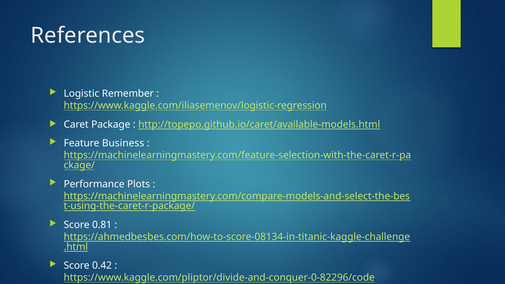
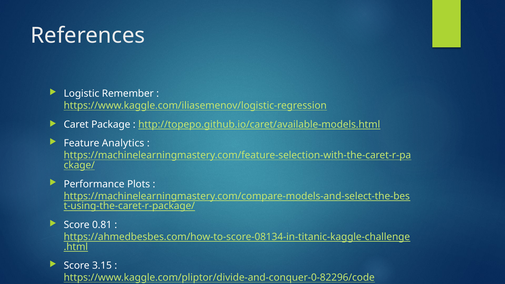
Business: Business -> Analytics
0.42: 0.42 -> 3.15
